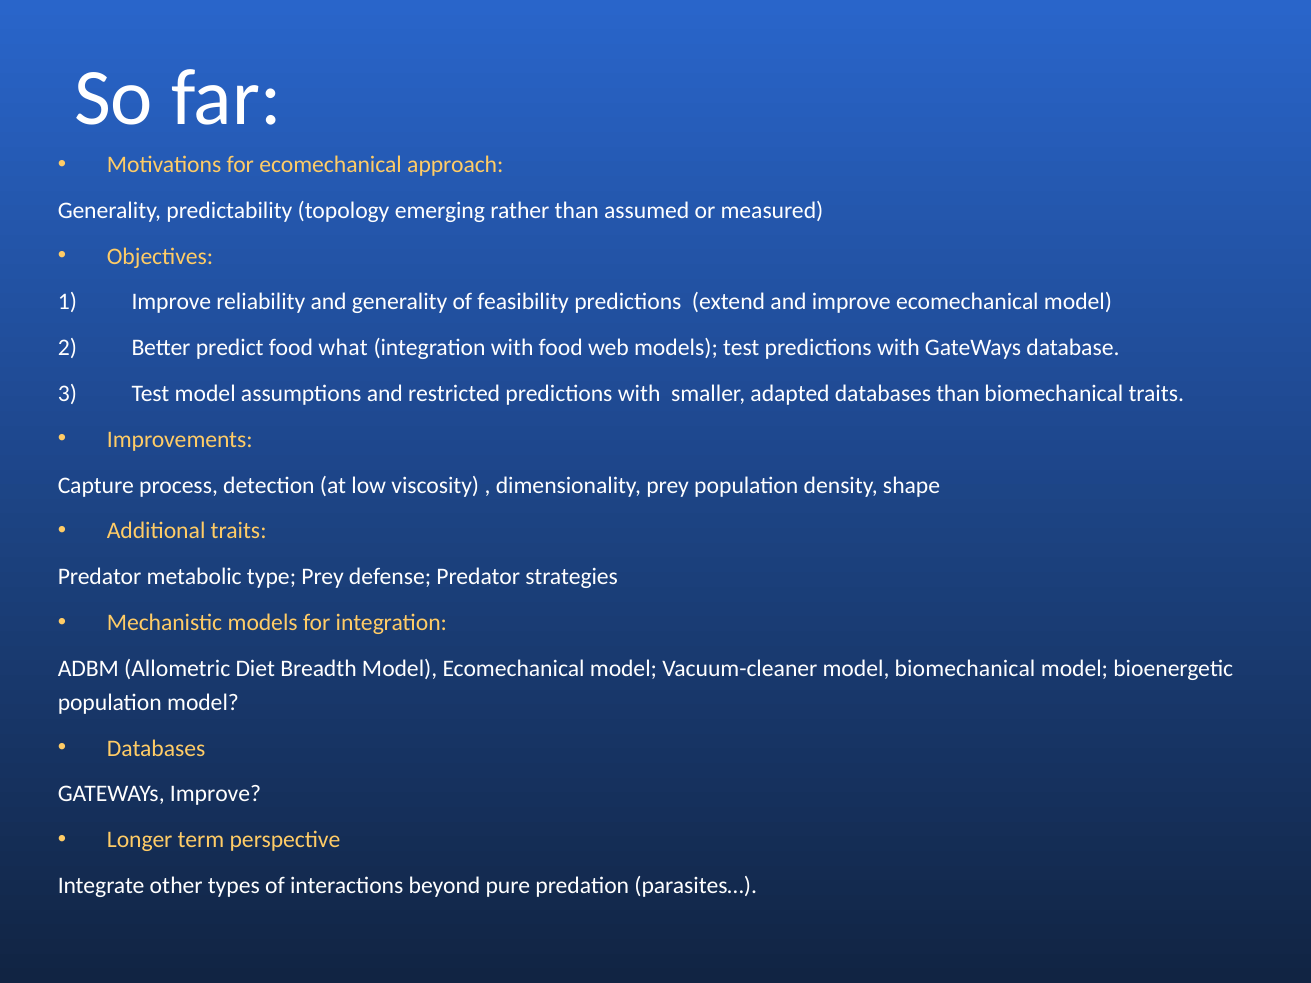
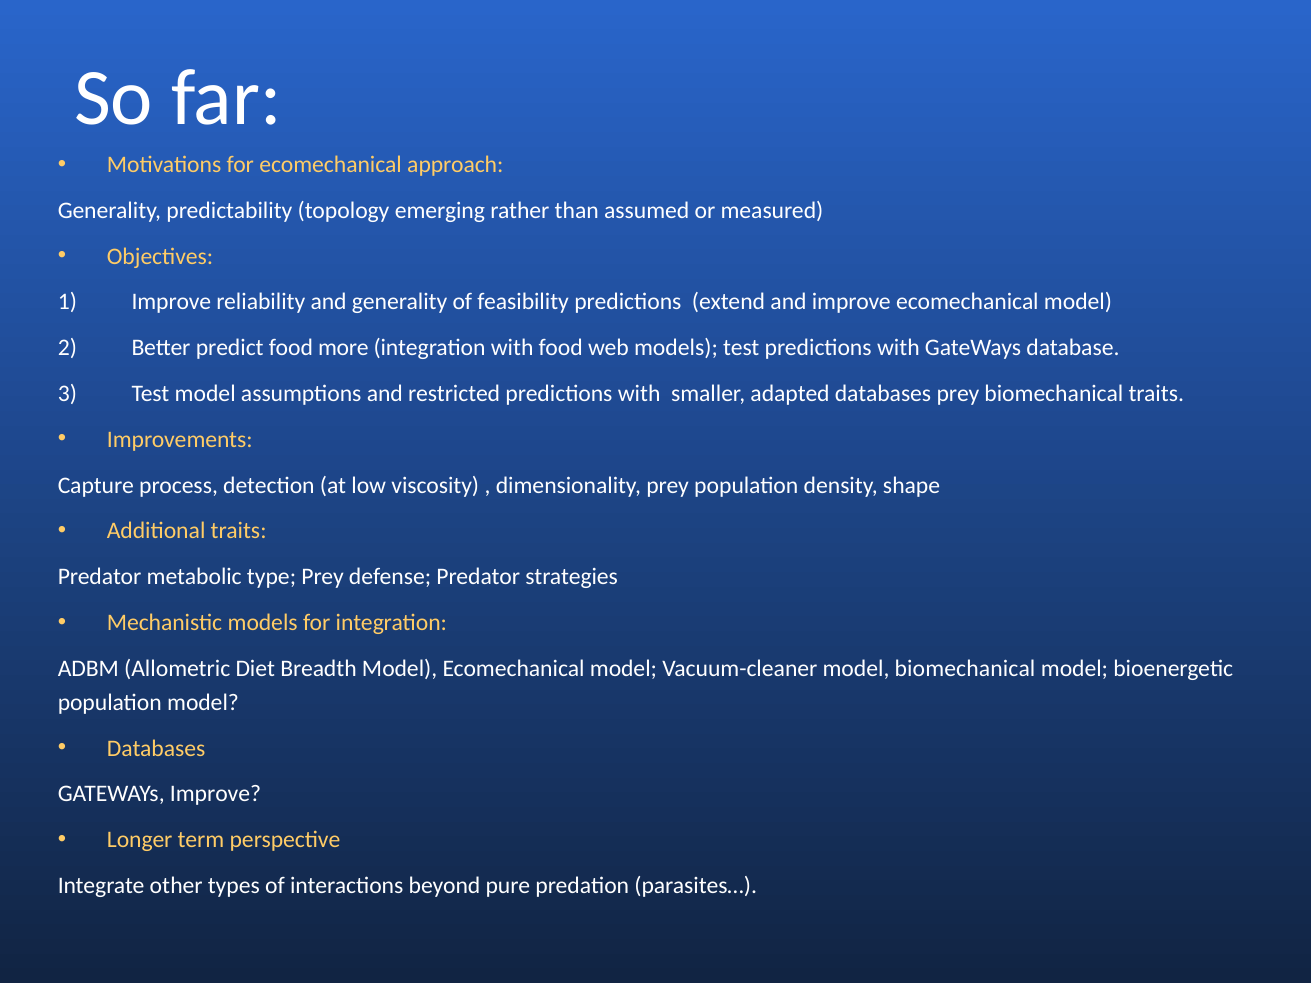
what: what -> more
databases than: than -> prey
